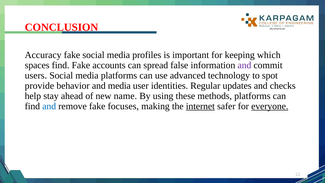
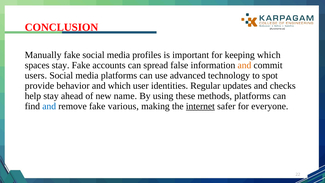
Accuracy: Accuracy -> Manually
spaces find: find -> stay
and at (244, 65) colour: purple -> orange
and media: media -> which
focuses: focuses -> various
everyone underline: present -> none
